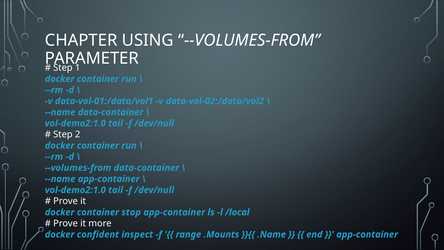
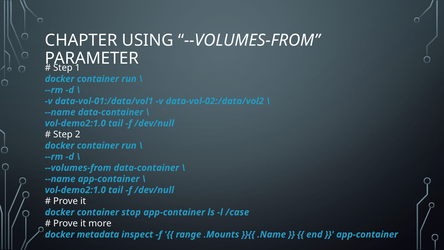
/local: /local -> /case
confident: confident -> metadata
